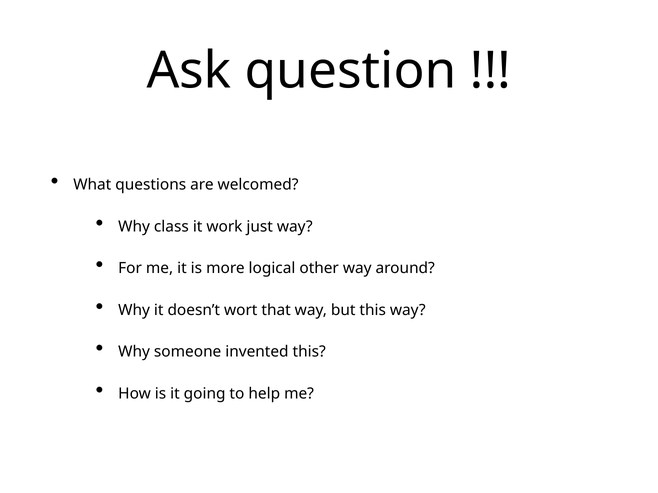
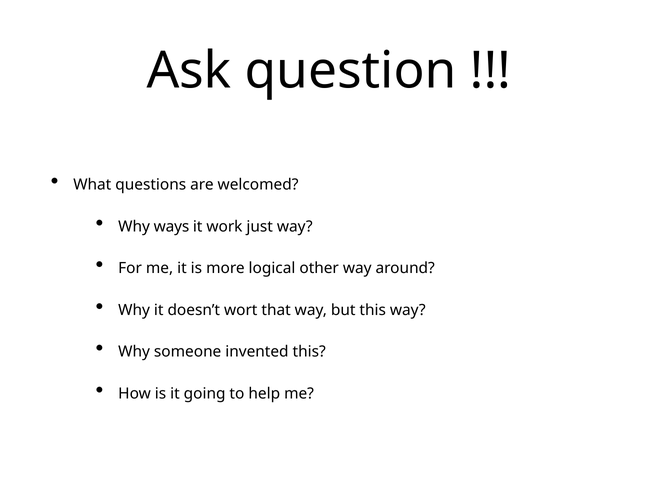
class: class -> ways
